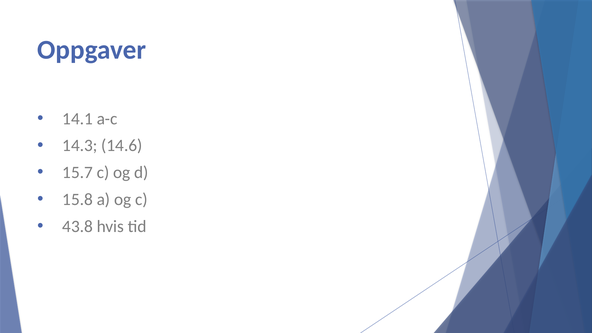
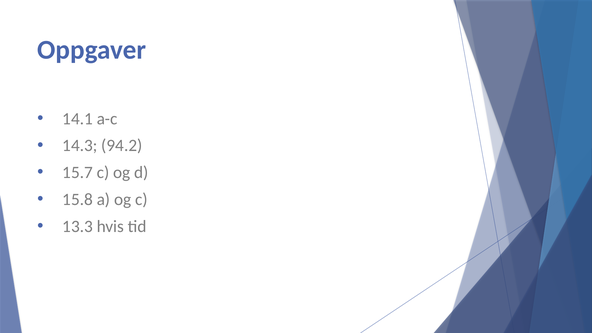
14.6: 14.6 -> 94.2
43.8: 43.8 -> 13.3
